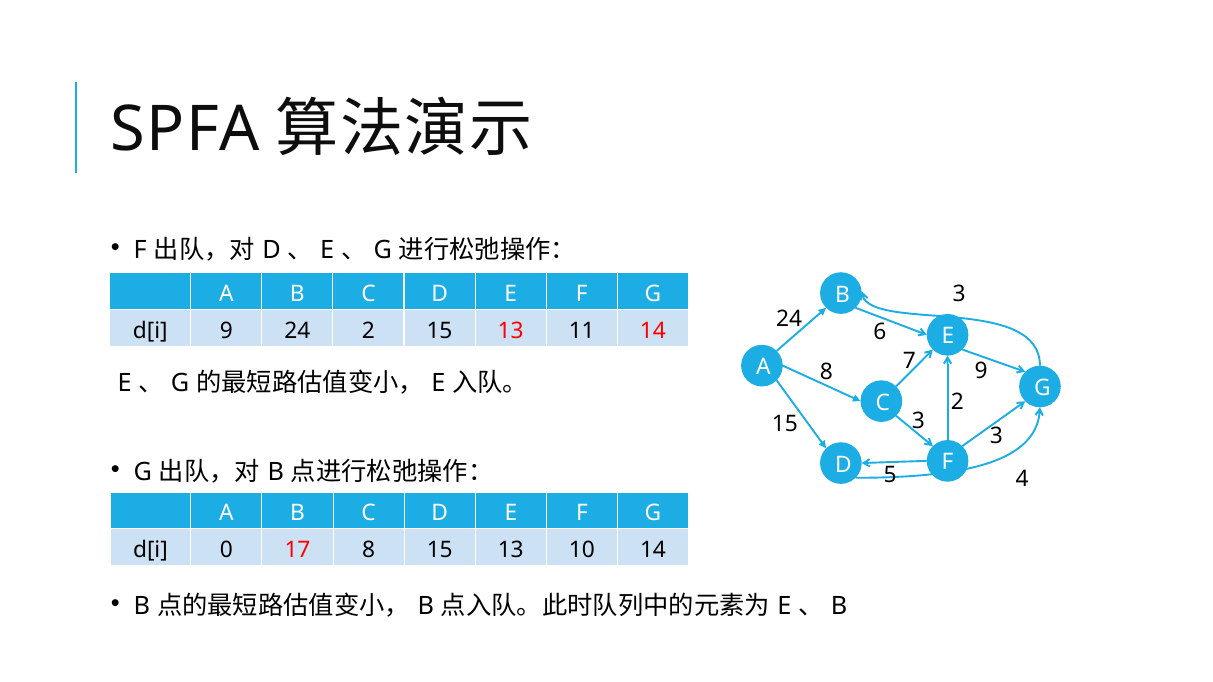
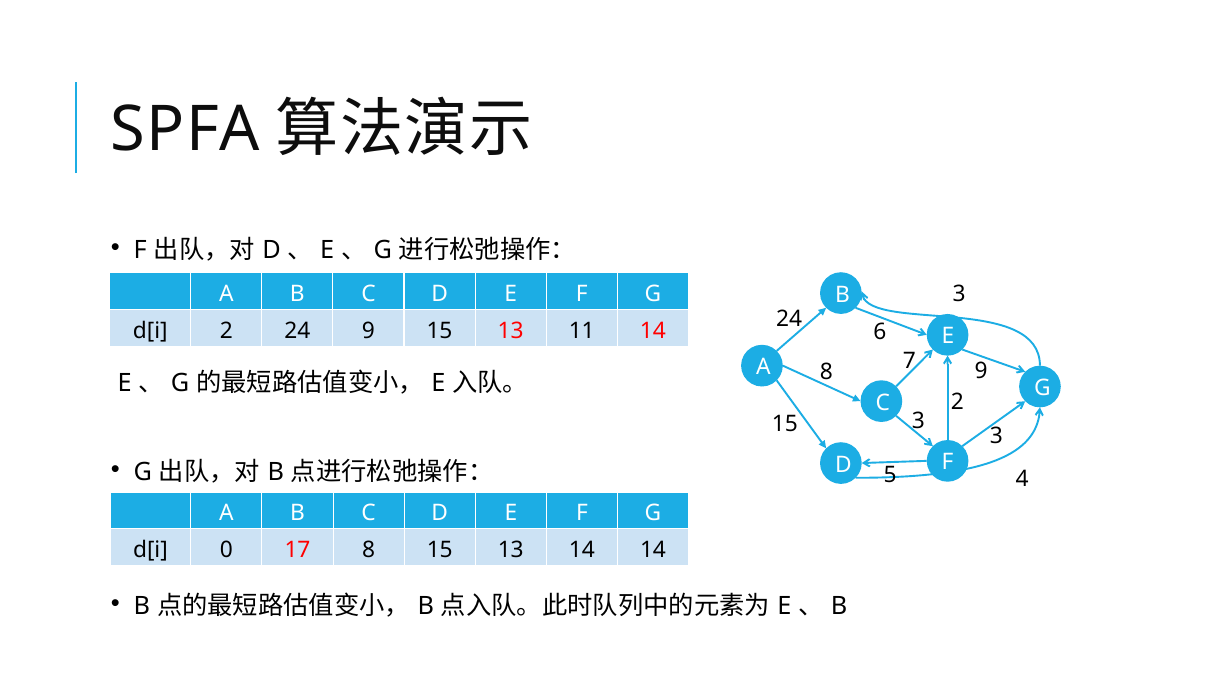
d[i 9: 9 -> 2
24 2: 2 -> 9
13 10: 10 -> 14
